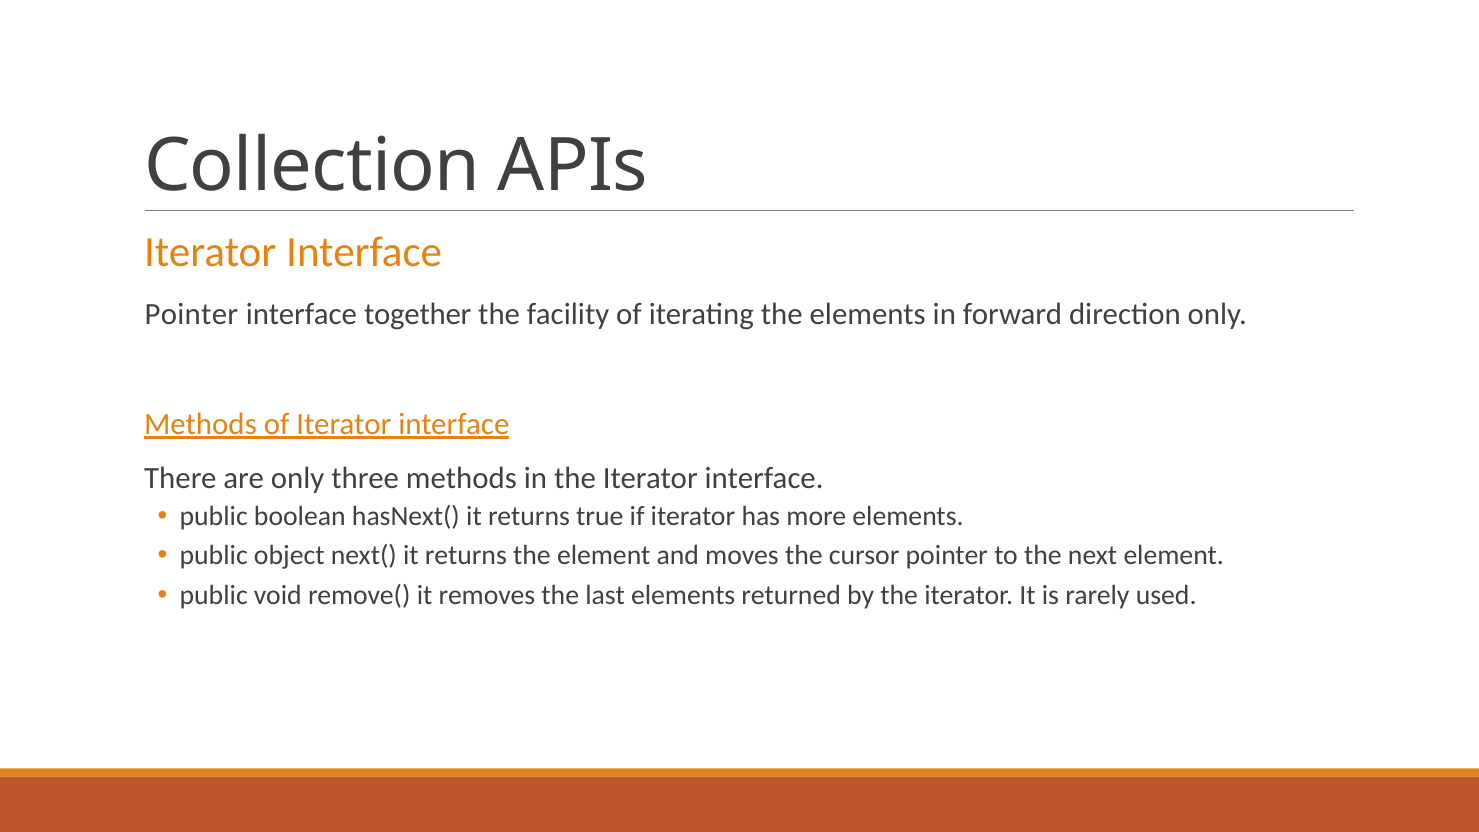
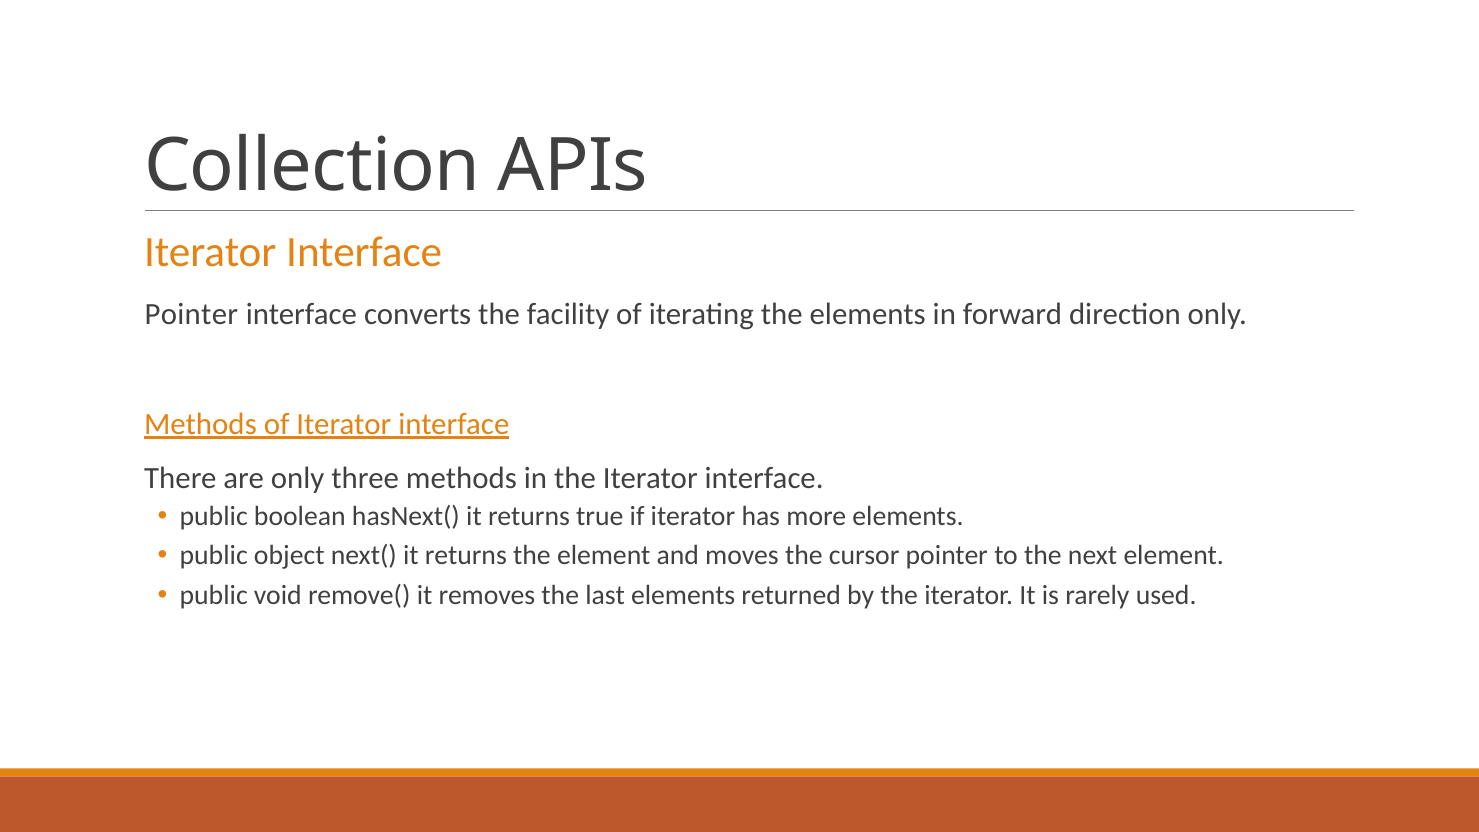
together: together -> converts
